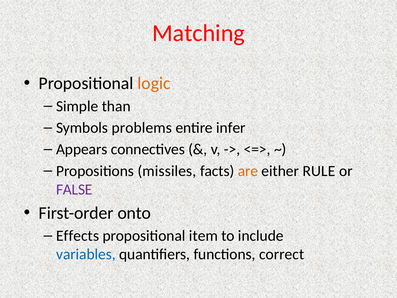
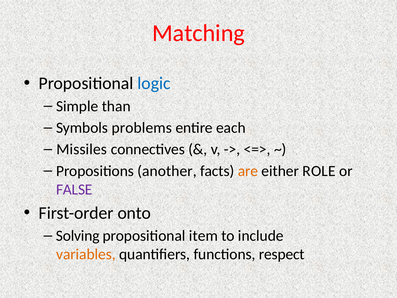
logic colour: orange -> blue
infer: infer -> each
Appears: Appears -> Missiles
missiles: missiles -> another
RULE: RULE -> ROLE
Effects: Effects -> Solving
variables colour: blue -> orange
correct: correct -> respect
